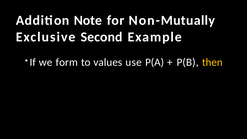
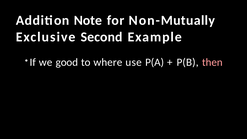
form: form -> good
values: values -> where
then colour: yellow -> pink
